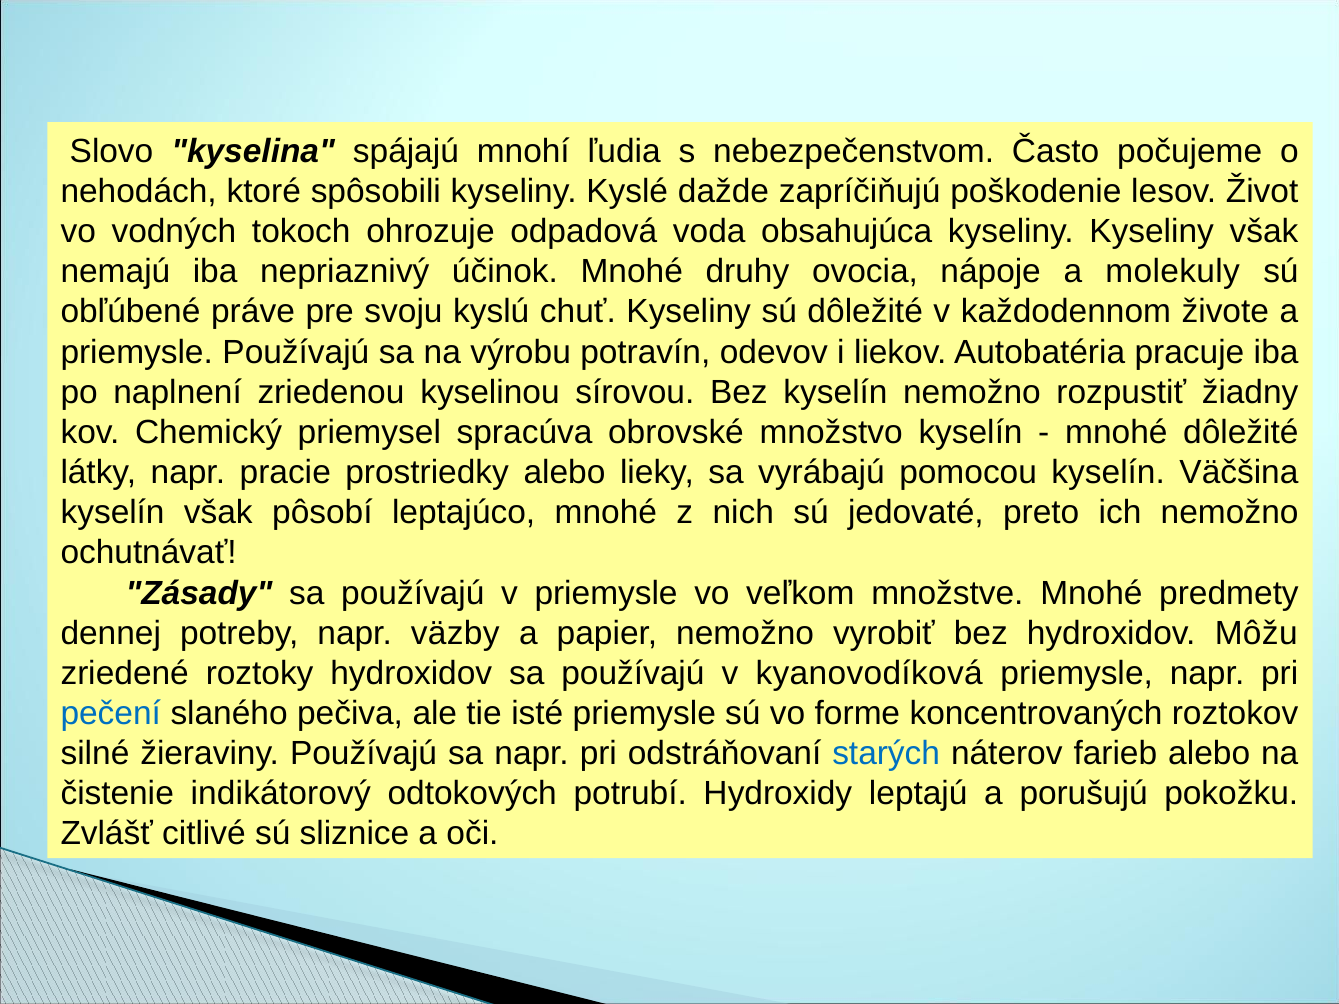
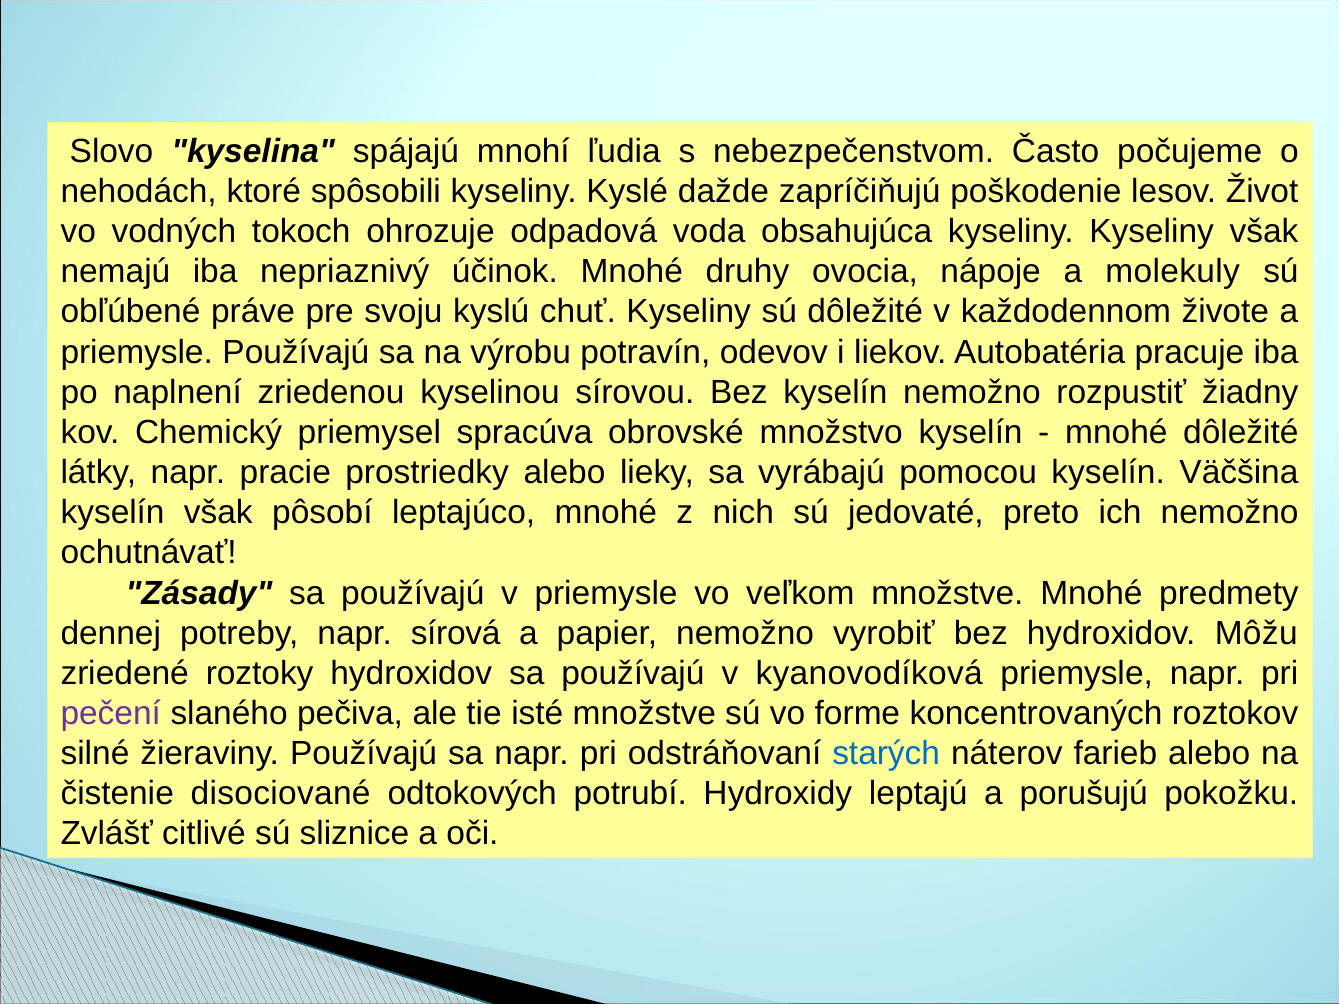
väzby: väzby -> sírová
pečení colour: blue -> purple
isté priemysle: priemysle -> množstve
indikátorový: indikátorový -> disociované
